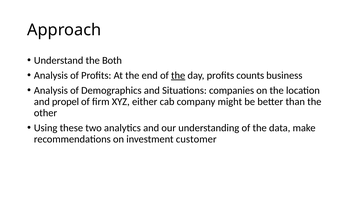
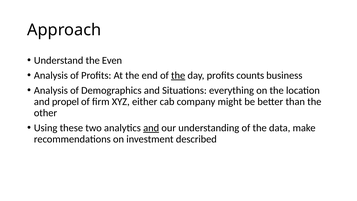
Both: Both -> Even
companies: companies -> everything
and at (151, 128) underline: none -> present
customer: customer -> described
